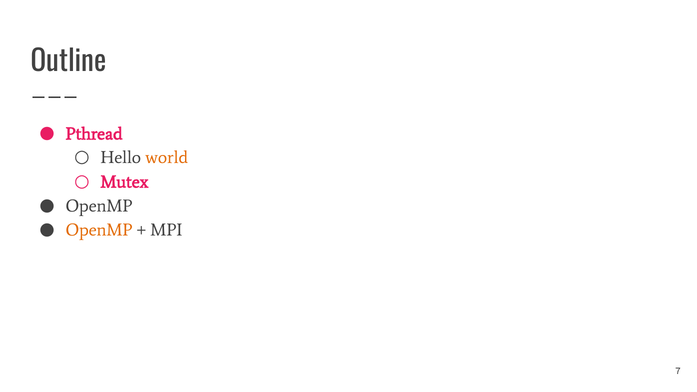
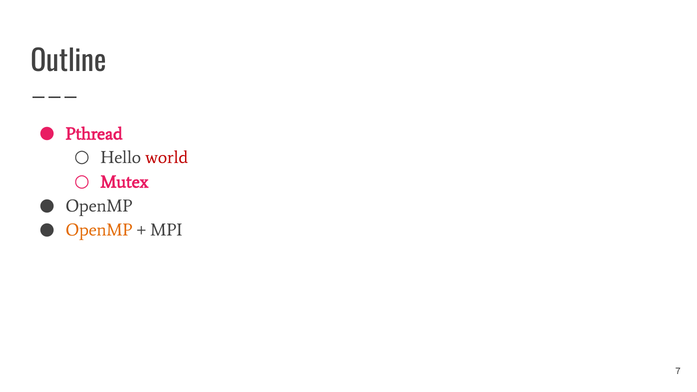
world colour: orange -> red
